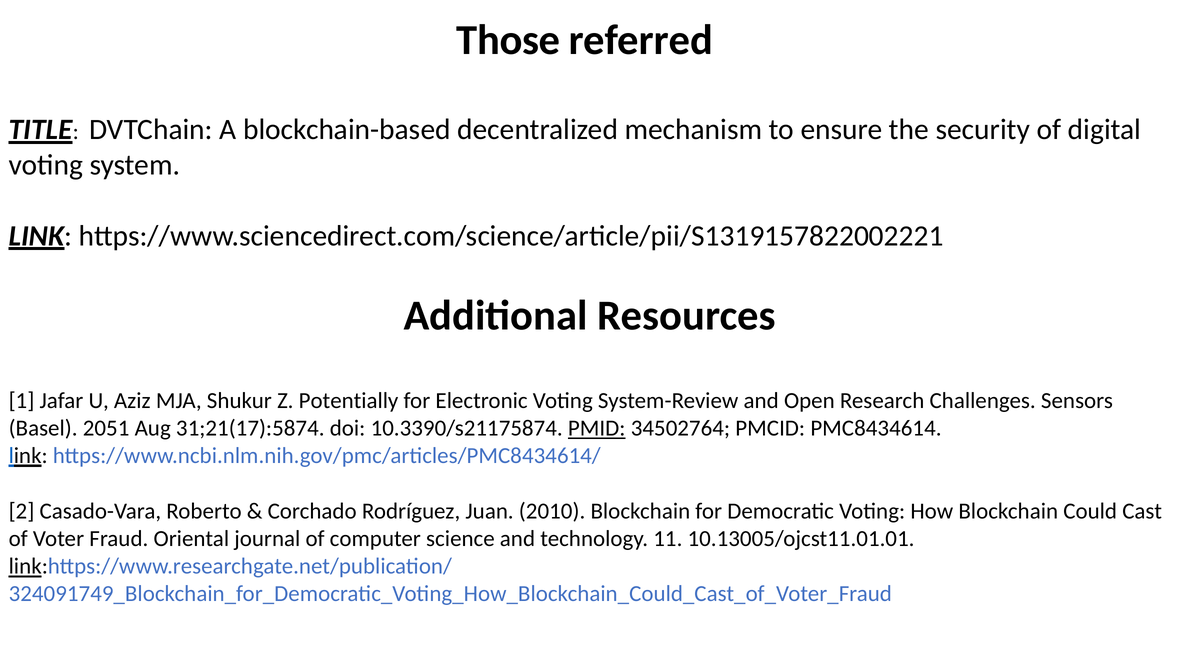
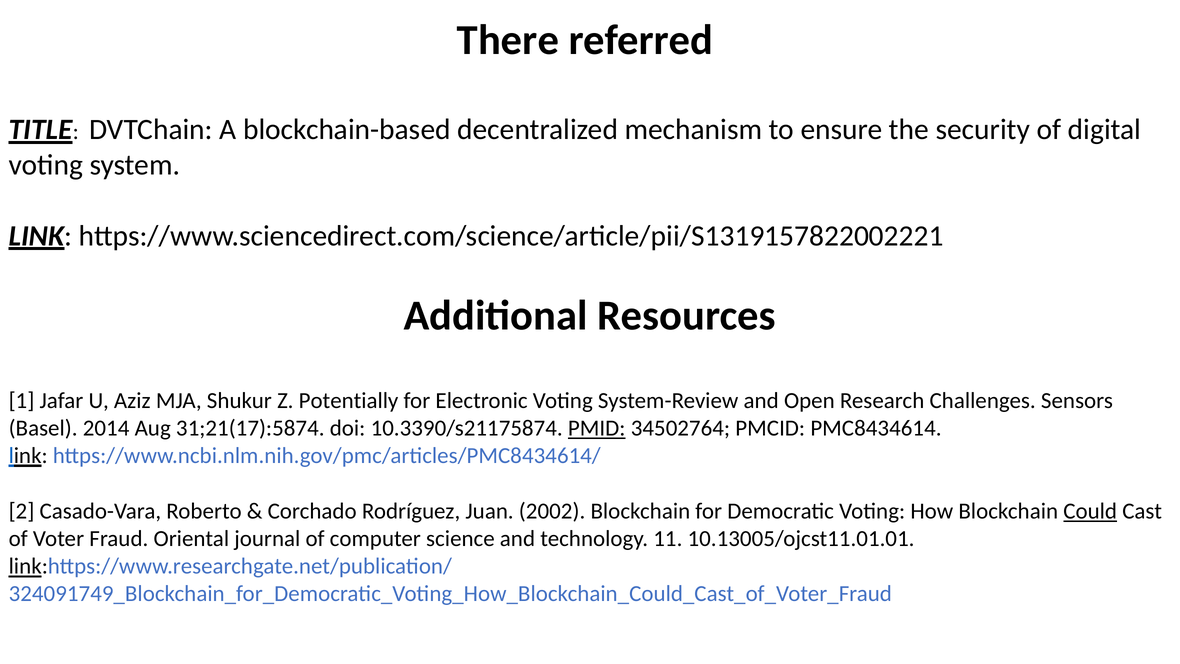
Those: Those -> There
2051: 2051 -> 2014
2010: 2010 -> 2002
Could underline: none -> present
